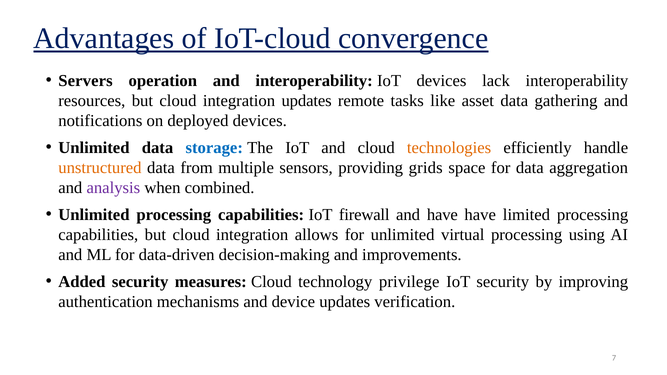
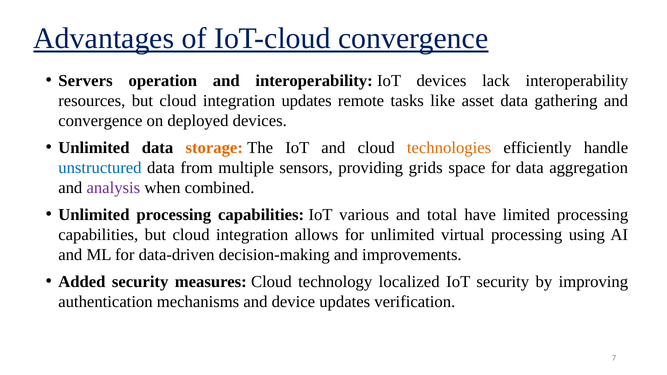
notifications at (100, 121): notifications -> convergence
storage colour: blue -> orange
unstructured colour: orange -> blue
firewall: firewall -> various
and have: have -> total
privilege: privilege -> localized
